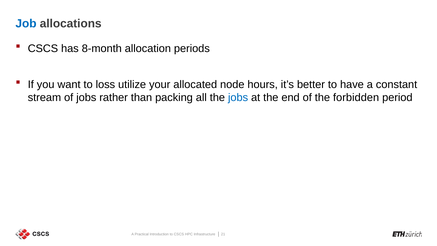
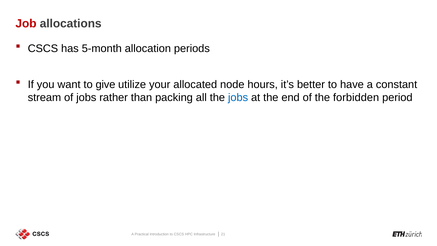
Job colour: blue -> red
8-month: 8-month -> 5-month
loss: loss -> give
